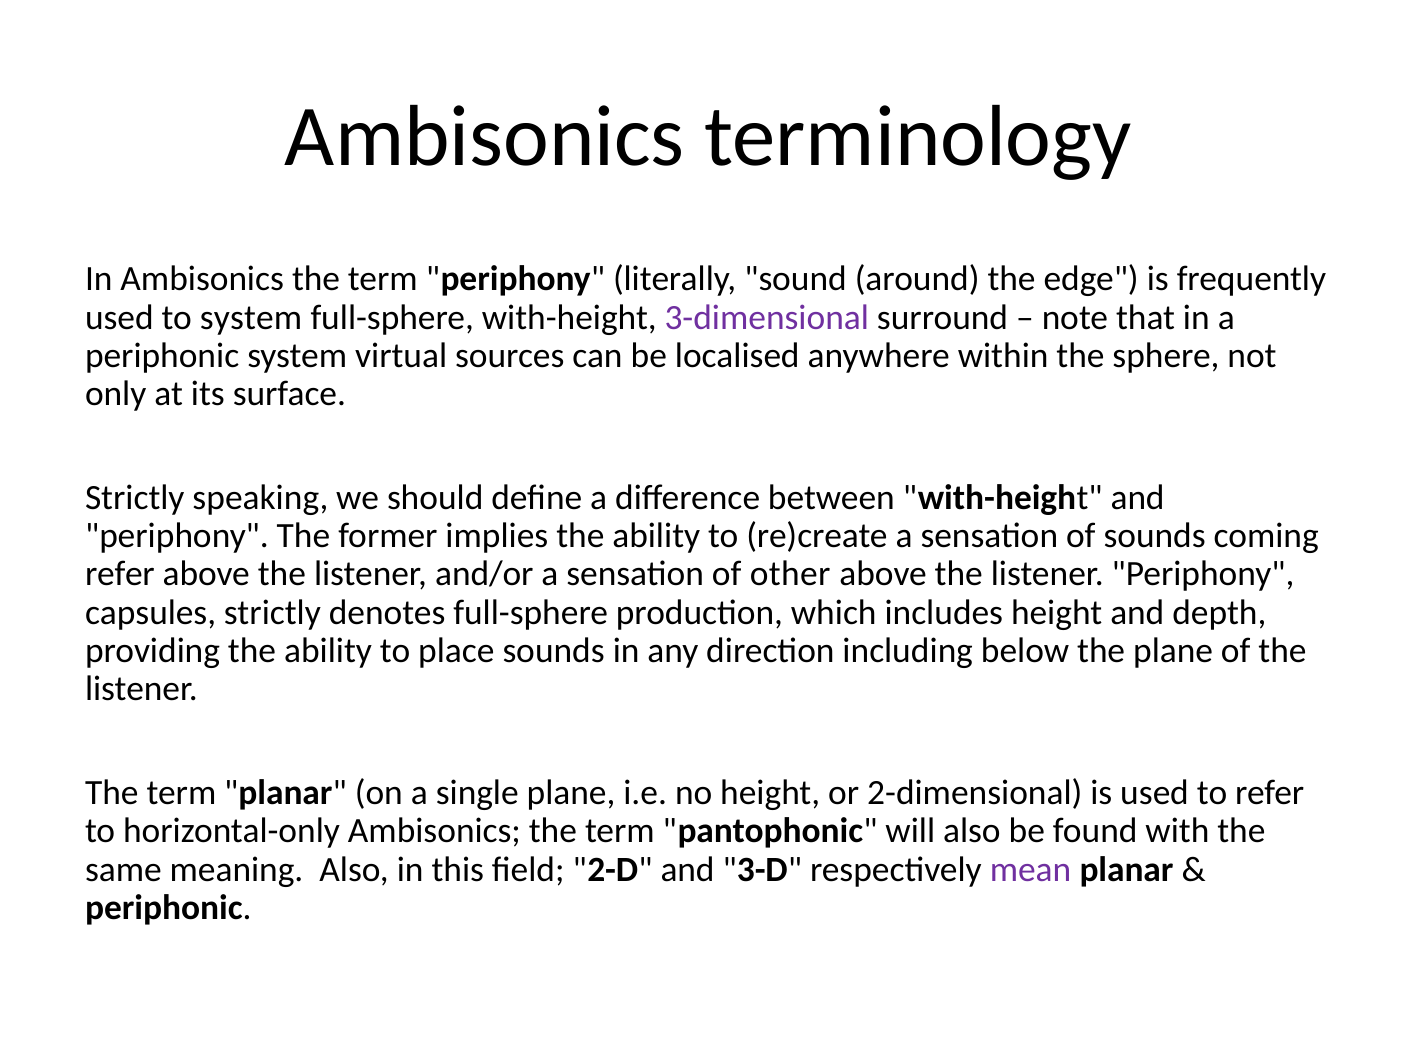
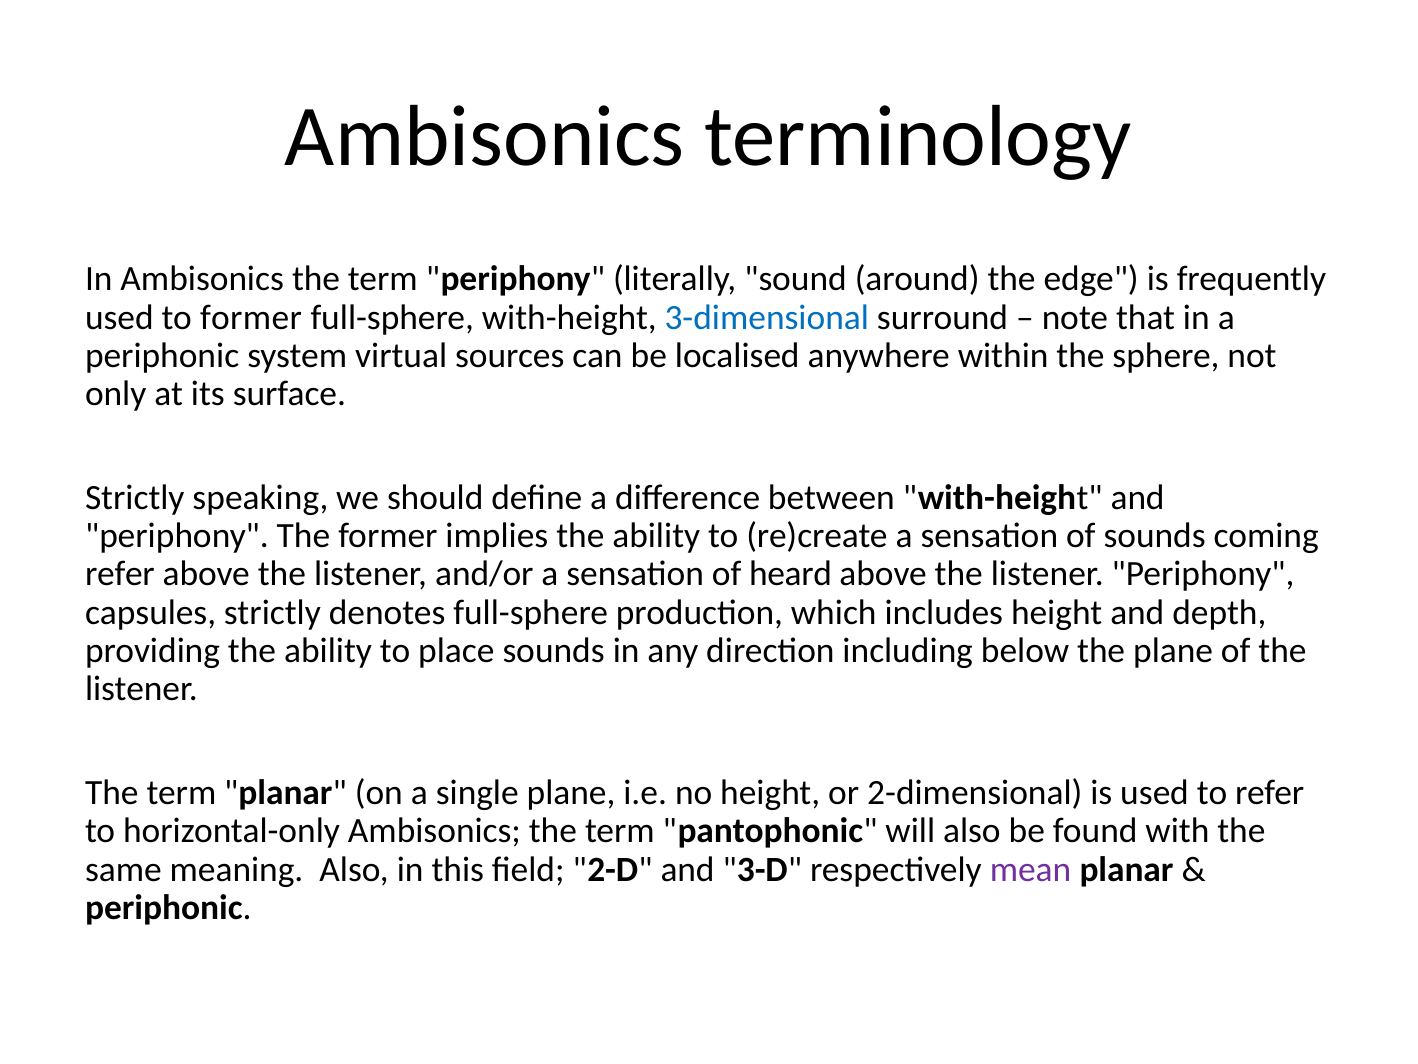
to system: system -> former
3-dimensional colour: purple -> blue
other: other -> heard
